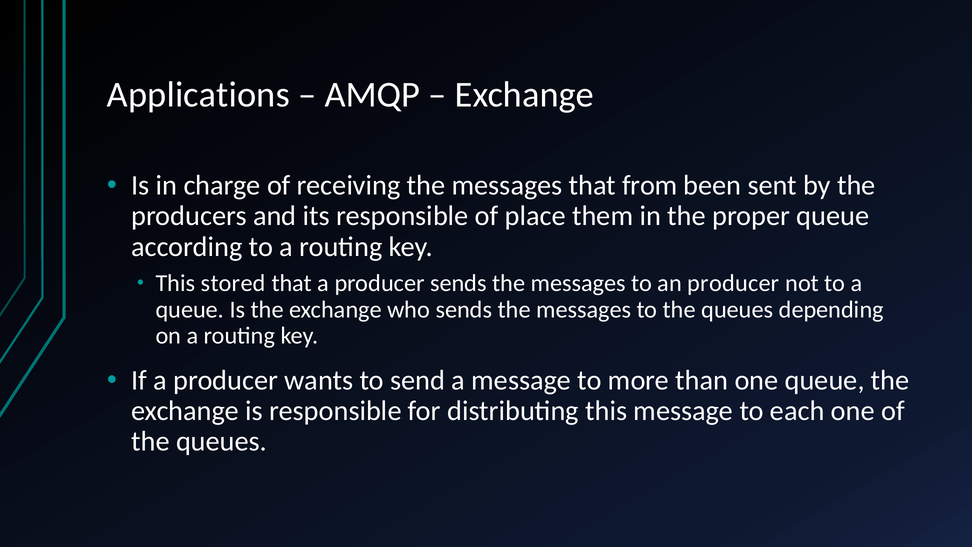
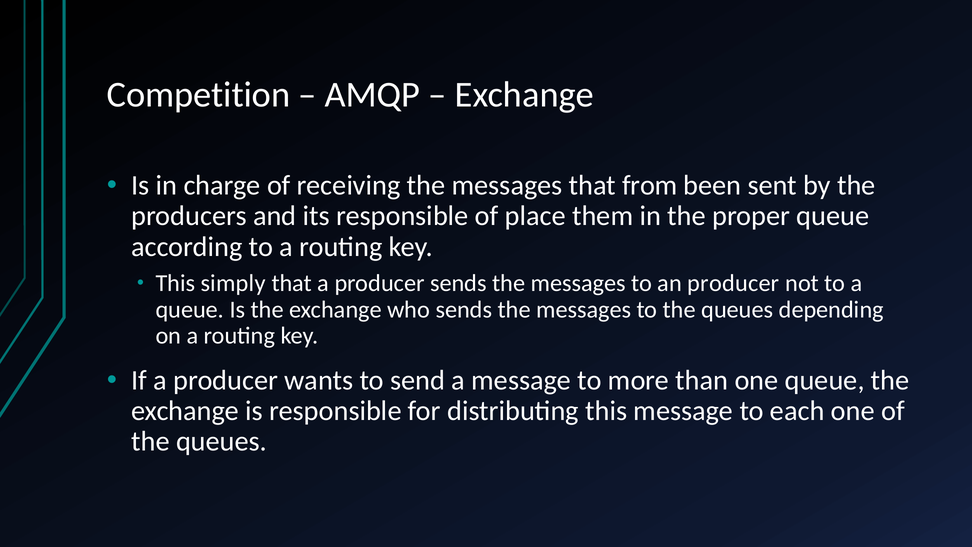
Applications: Applications -> Competition
stored: stored -> simply
